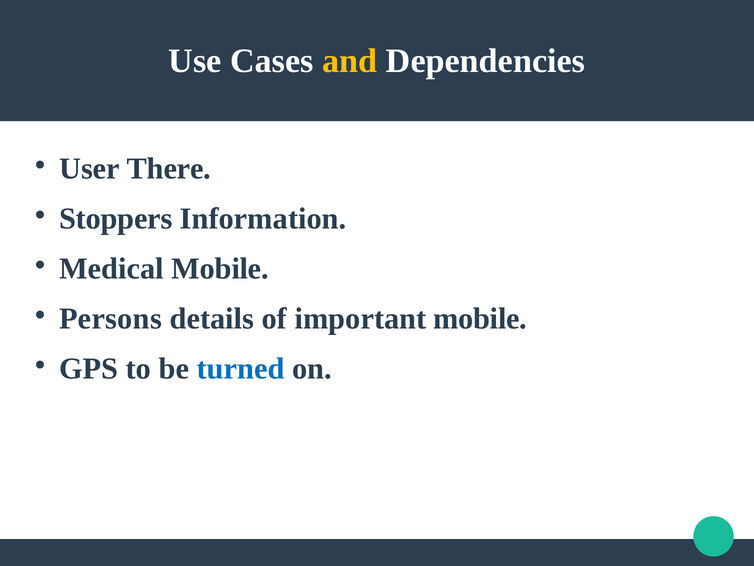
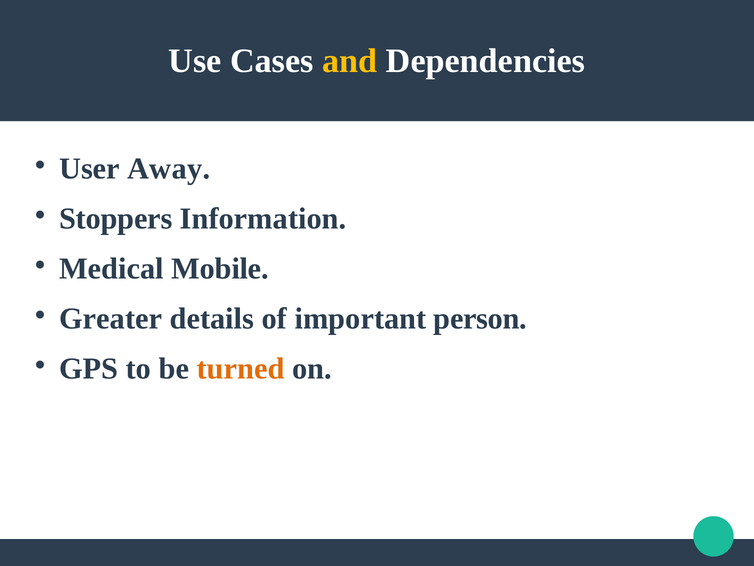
There: There -> Away
Persons: Persons -> Greater
important mobile: mobile -> person
turned colour: blue -> orange
